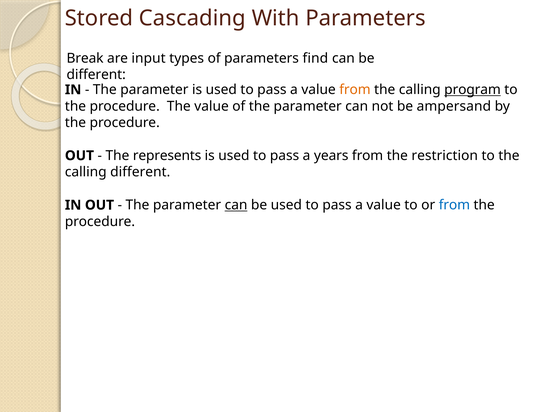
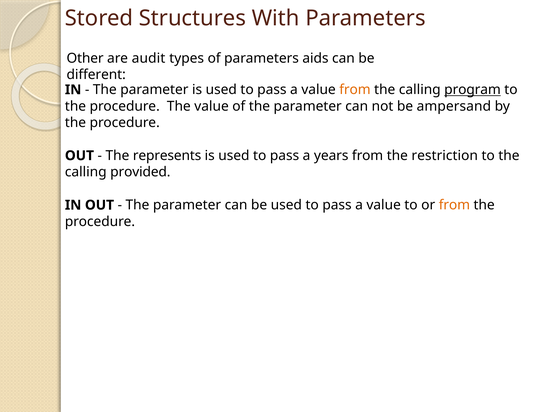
Cascading: Cascading -> Structures
Break: Break -> Other
input: input -> audit
find: find -> aids
calling different: different -> provided
can at (236, 205) underline: present -> none
from at (454, 205) colour: blue -> orange
